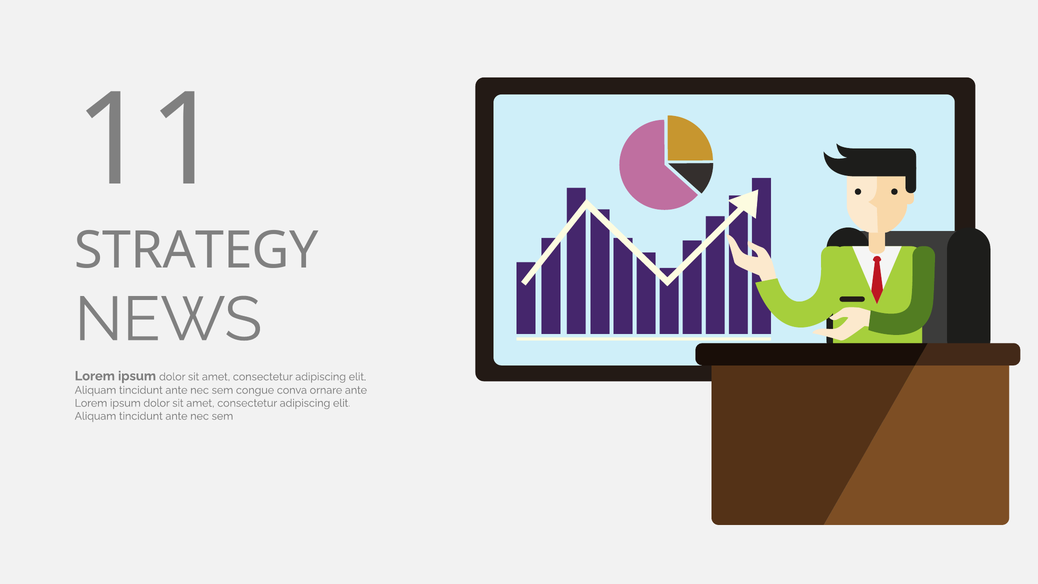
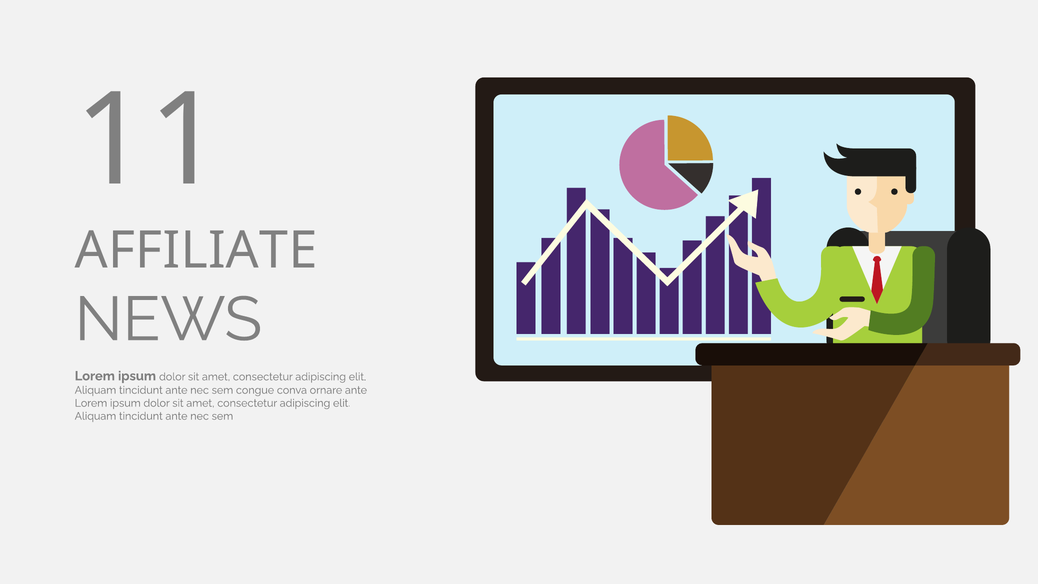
STRATEGY: STRATEGY -> AFFILIATE
